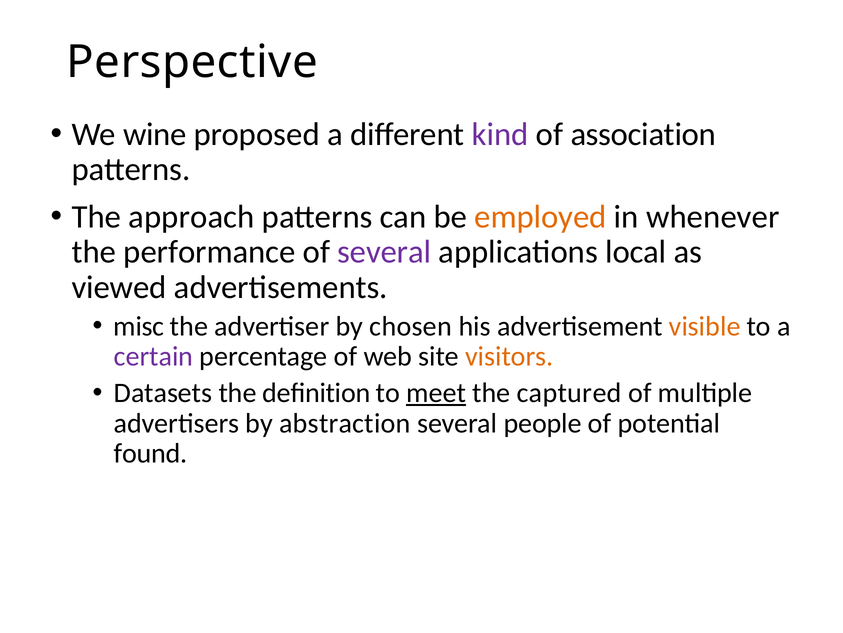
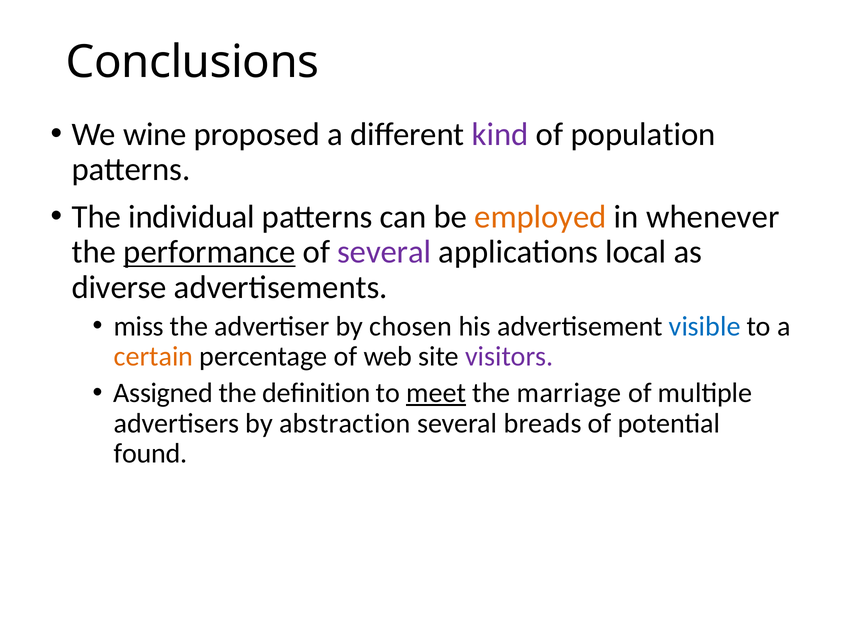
Perspective: Perspective -> Conclusions
association: association -> population
approach: approach -> individual
performance underline: none -> present
viewed: viewed -> diverse
misc: misc -> miss
visible colour: orange -> blue
certain colour: purple -> orange
visitors colour: orange -> purple
Datasets: Datasets -> Assigned
captured: captured -> marriage
people: people -> breads
